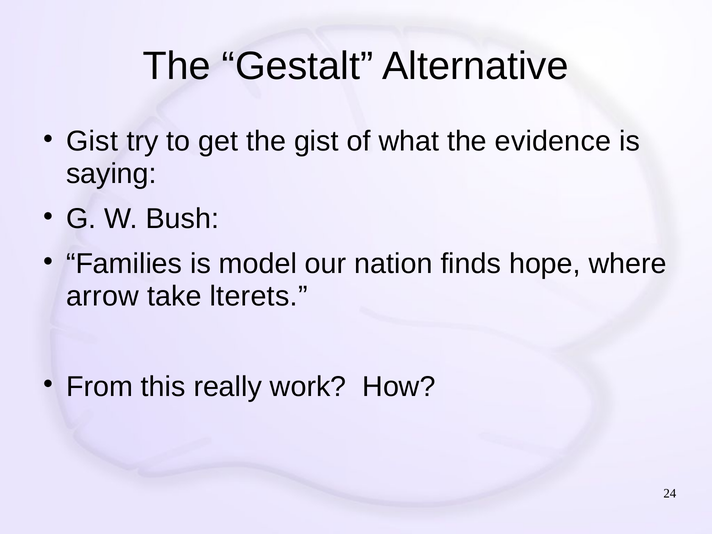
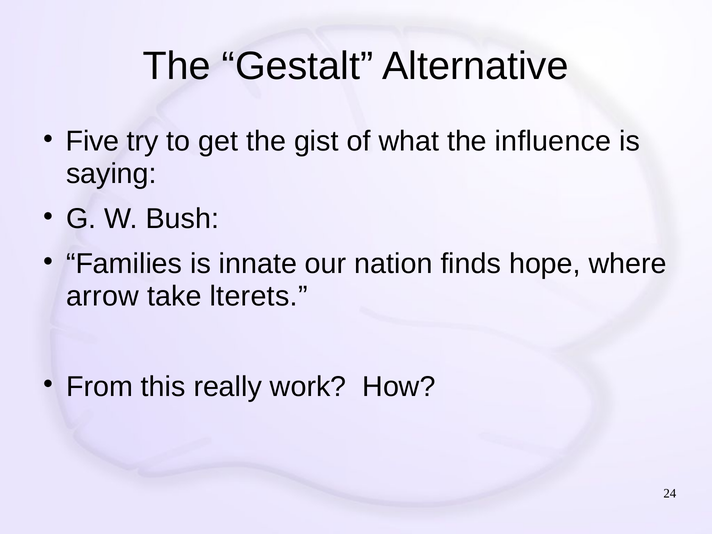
Gist at (92, 141): Gist -> Five
evidence: evidence -> influence
model: model -> innate
